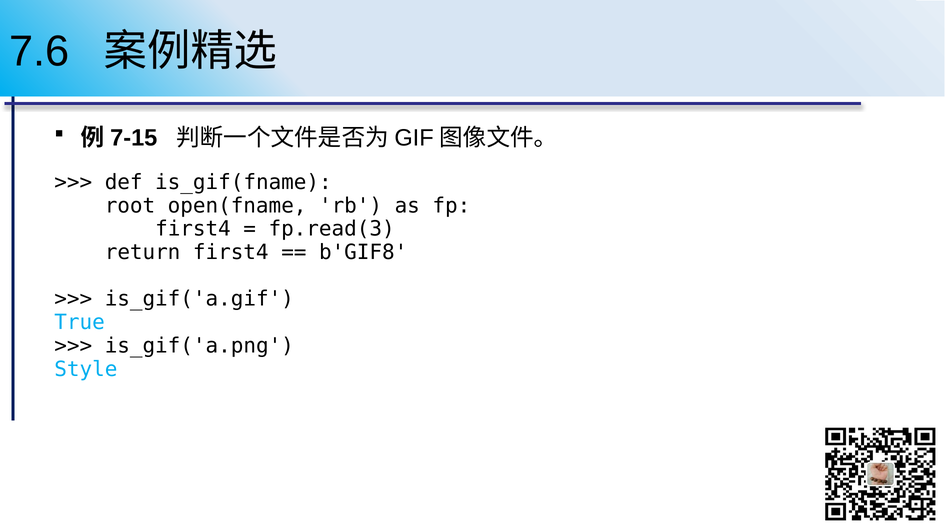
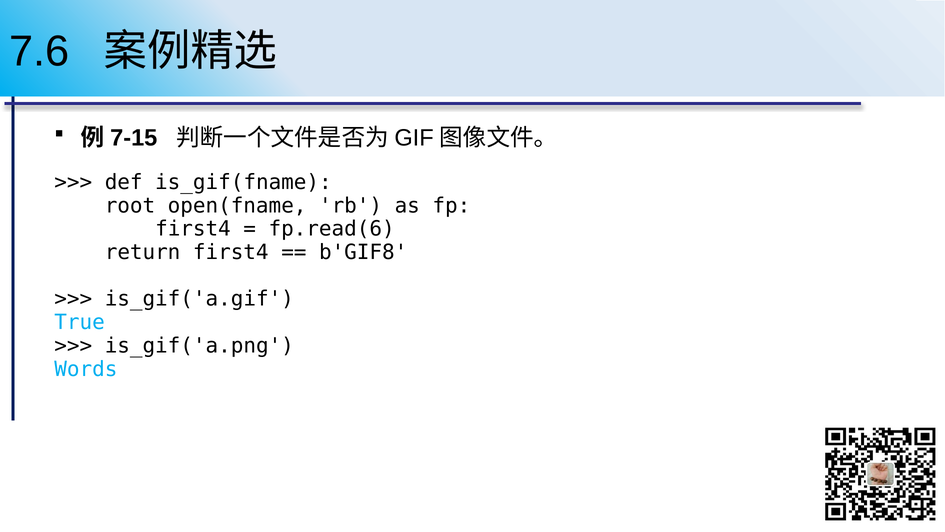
fp.read(3: fp.read(3 -> fp.read(6
Style: Style -> Words
